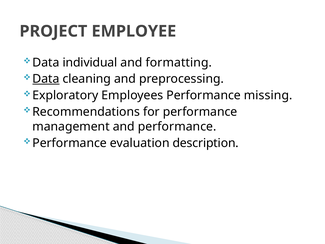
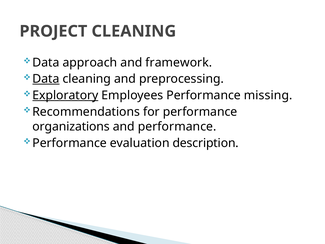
PROJECT EMPLOYEE: EMPLOYEE -> CLEANING
individual: individual -> approach
formatting: formatting -> framework
Exploratory underline: none -> present
management: management -> organizations
